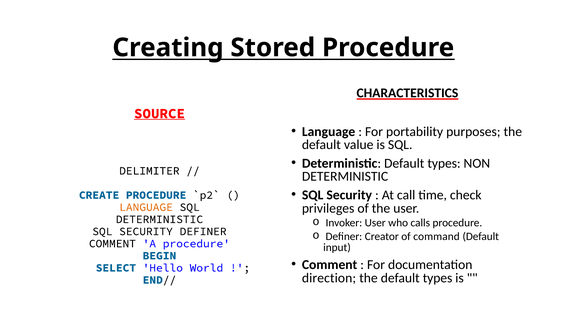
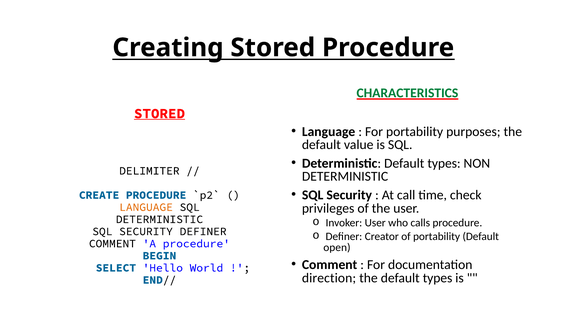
CHARACTERISTICS colour: black -> green
SOURCE at (159, 114): SOURCE -> STORED
of command: command -> portability
input: input -> open
